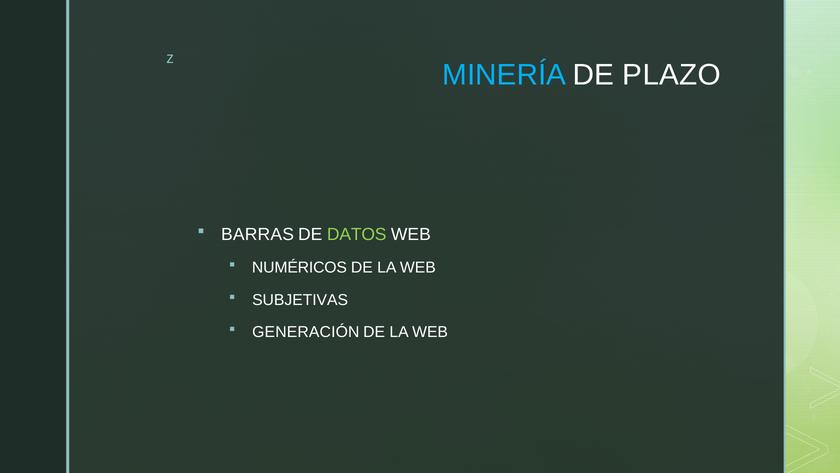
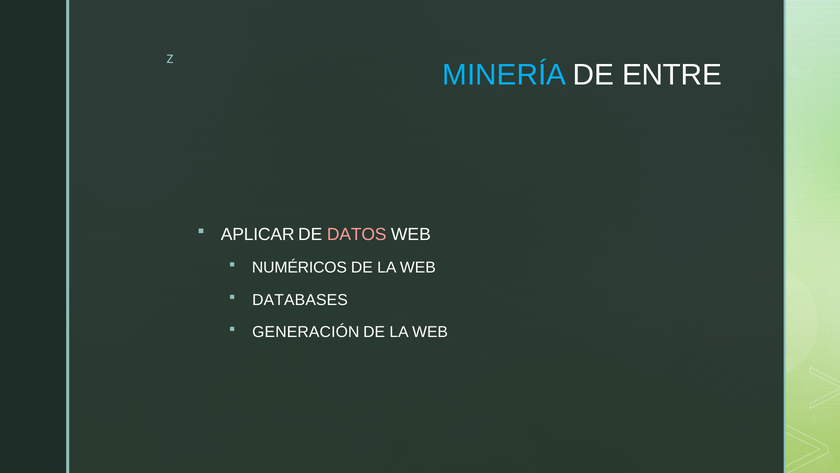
PLAZO: PLAZO -> ENTRE
BARRAS: BARRAS -> APLICAR
DATOS colour: light green -> pink
SUBJETIVAS: SUBJETIVAS -> DATABASES
